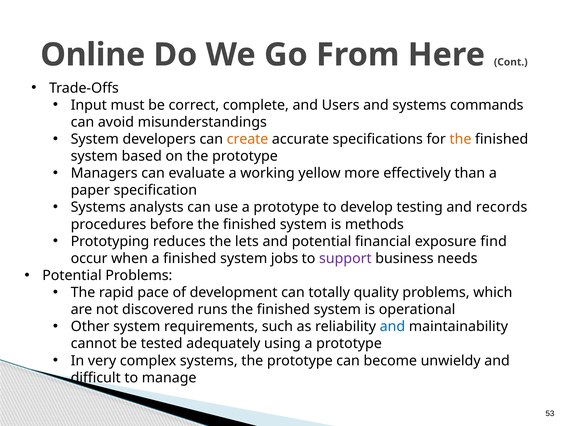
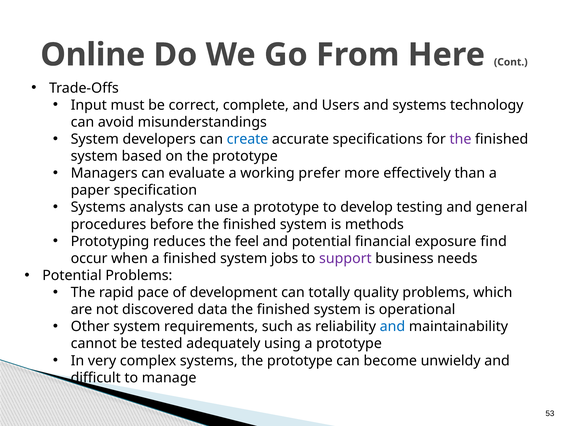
commands: commands -> technology
create colour: orange -> blue
the at (460, 139) colour: orange -> purple
yellow: yellow -> prefer
records: records -> general
lets: lets -> feel
runs: runs -> data
